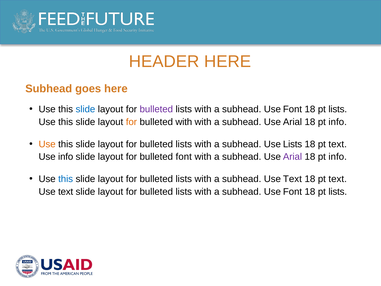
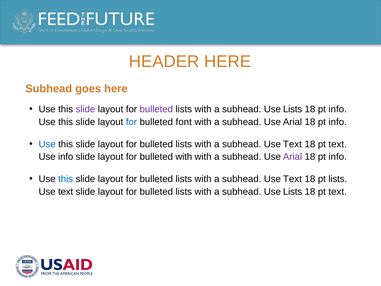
slide at (85, 109) colour: blue -> purple
Font at (292, 109): Font -> Lists
lists at (338, 109): lists -> info
for at (131, 122) colour: orange -> blue
bulleted with: with -> font
Use at (47, 144) colour: orange -> blue
Lists at (293, 144): Lists -> Text
bulleted font: font -> with
text at (338, 179): text -> lists
Font at (292, 192): Font -> Lists
lists at (338, 192): lists -> text
